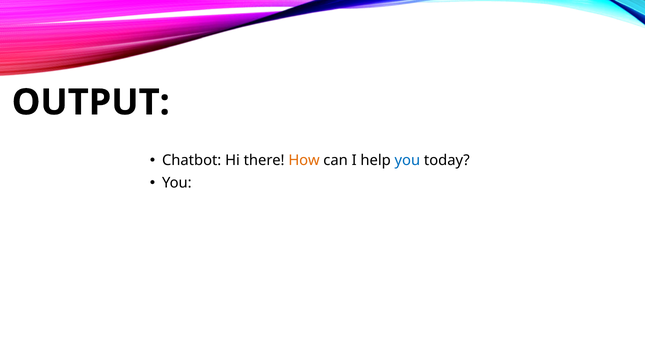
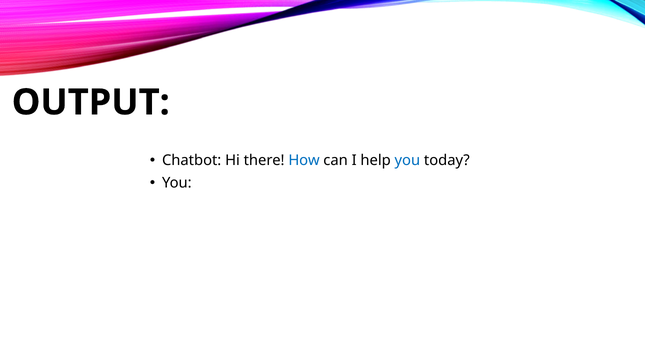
How colour: orange -> blue
